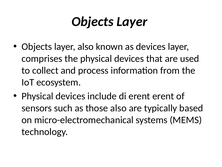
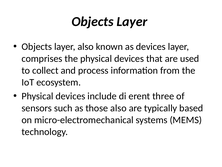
erent erent: erent -> three
